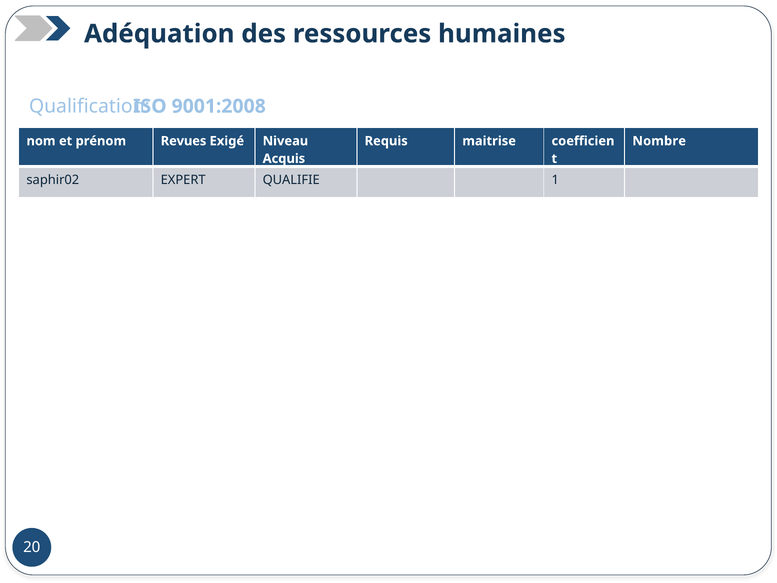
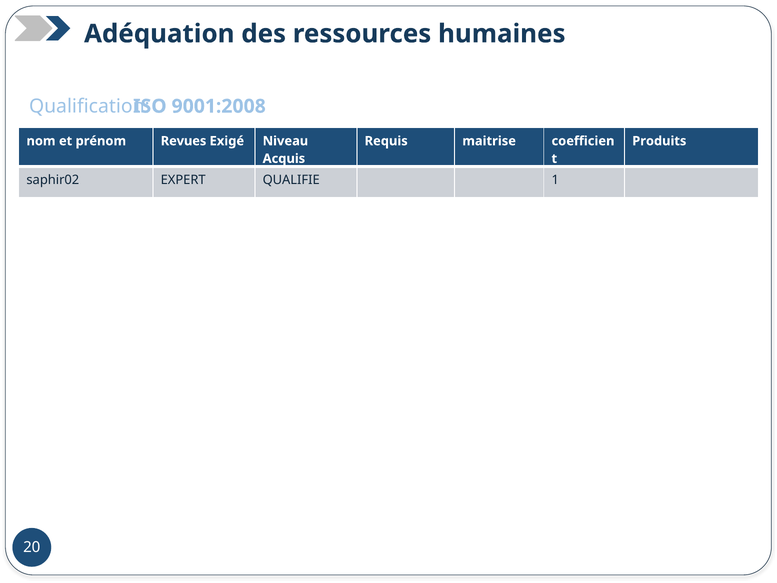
Nombre: Nombre -> Produits
